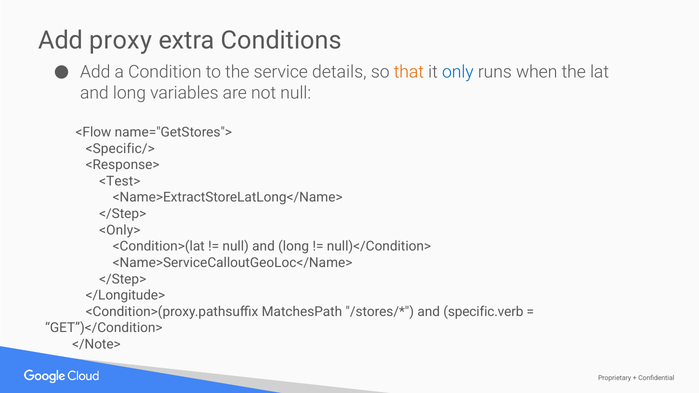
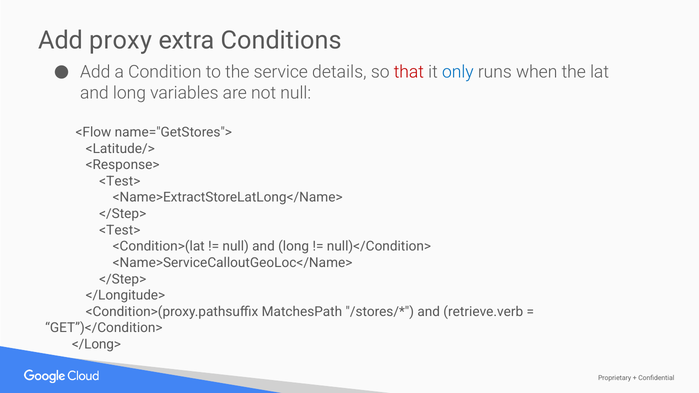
that colour: orange -> red
<Specific/>: <Specific/> -> <Latitude/>
<Only> at (120, 230): <Only> -> <Test>
specific.verb: specific.verb -> retrieve.verb
</Note>: </Note> -> </Long>
